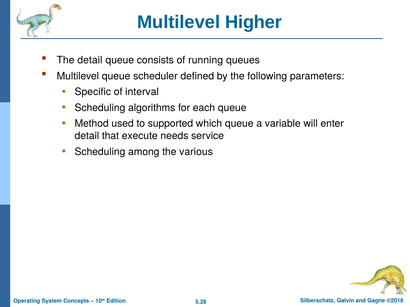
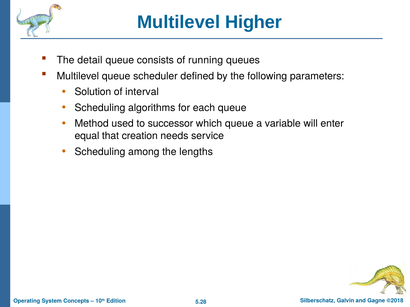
Specific: Specific -> Solution
supported: supported -> successor
detail at (87, 136): detail -> equal
execute: execute -> creation
various: various -> lengths
